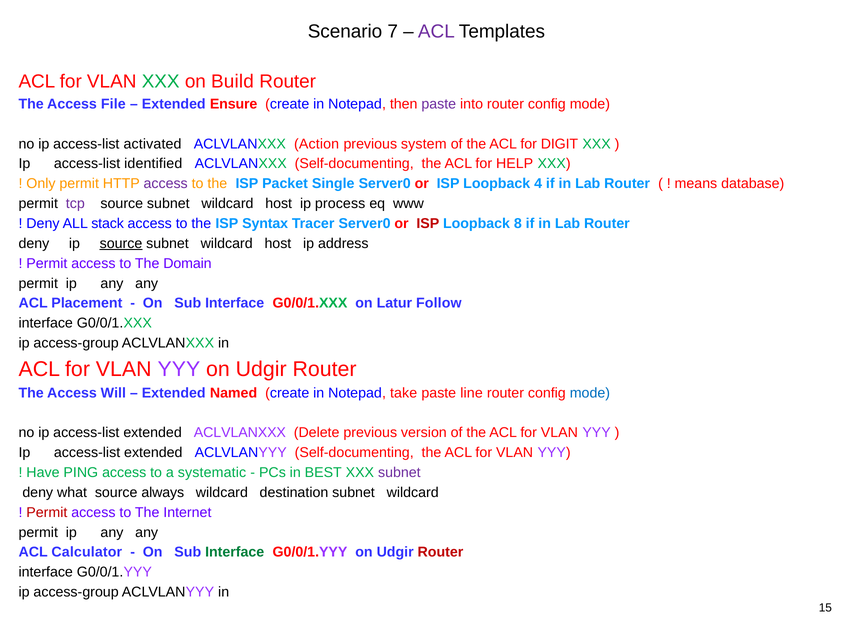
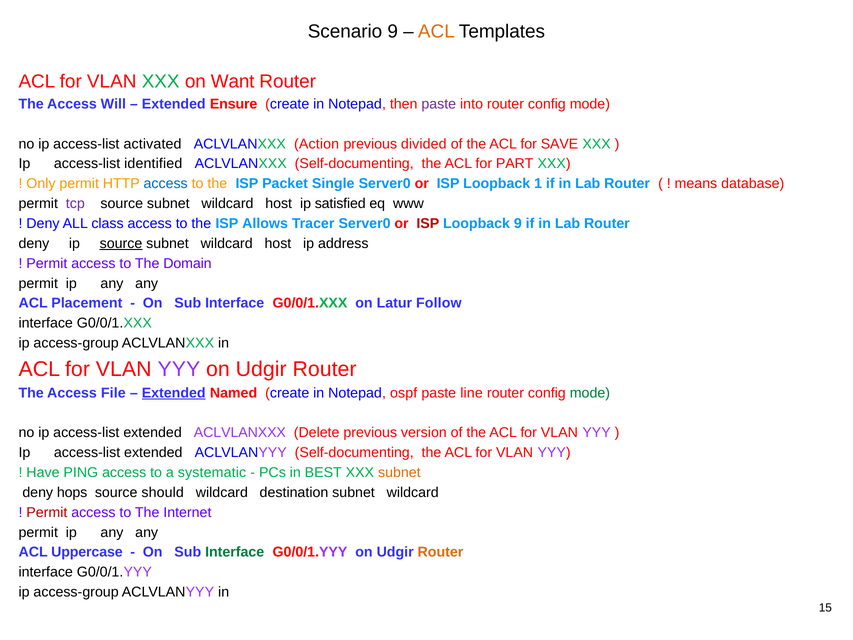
Scenario 7: 7 -> 9
ACL at (436, 32) colour: purple -> orange
Build: Build -> Want
File: File -> Will
system: system -> divided
DIGIT: DIGIT -> SAVE
HELP: HELP -> PART
access at (166, 184) colour: purple -> blue
4: 4 -> 1
process: process -> satisfied
stack: stack -> class
Syntax: Syntax -> Allows
Loopback 8: 8 -> 9
Will: Will -> File
Extended at (174, 393) underline: none -> present
take: take -> ospf
mode at (590, 393) colour: blue -> green
subnet at (399, 472) colour: purple -> orange
what: what -> hops
always: always -> should
Calculator: Calculator -> Uppercase
Router at (440, 552) colour: red -> orange
